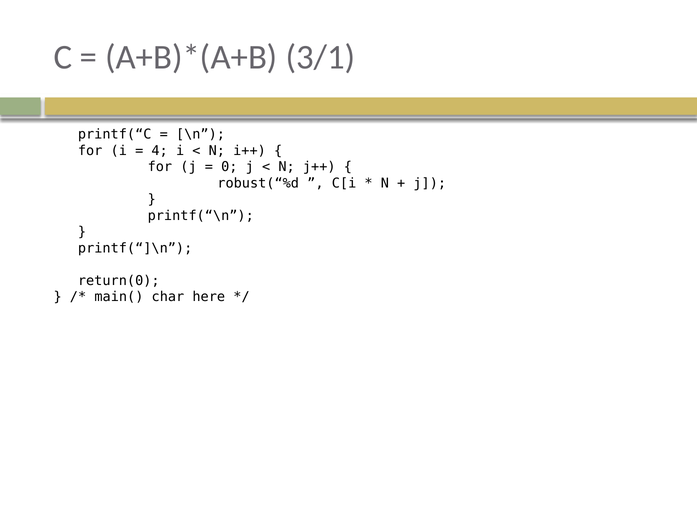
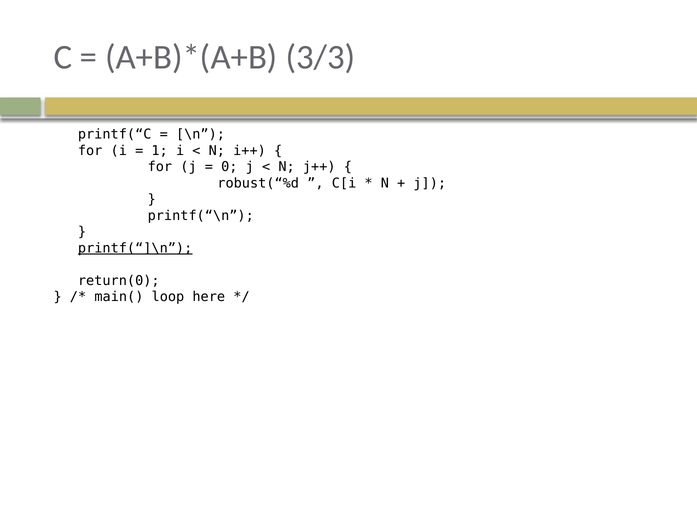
3/1: 3/1 -> 3/3
4: 4 -> 1
printf(“]\n underline: none -> present
char: char -> loop
